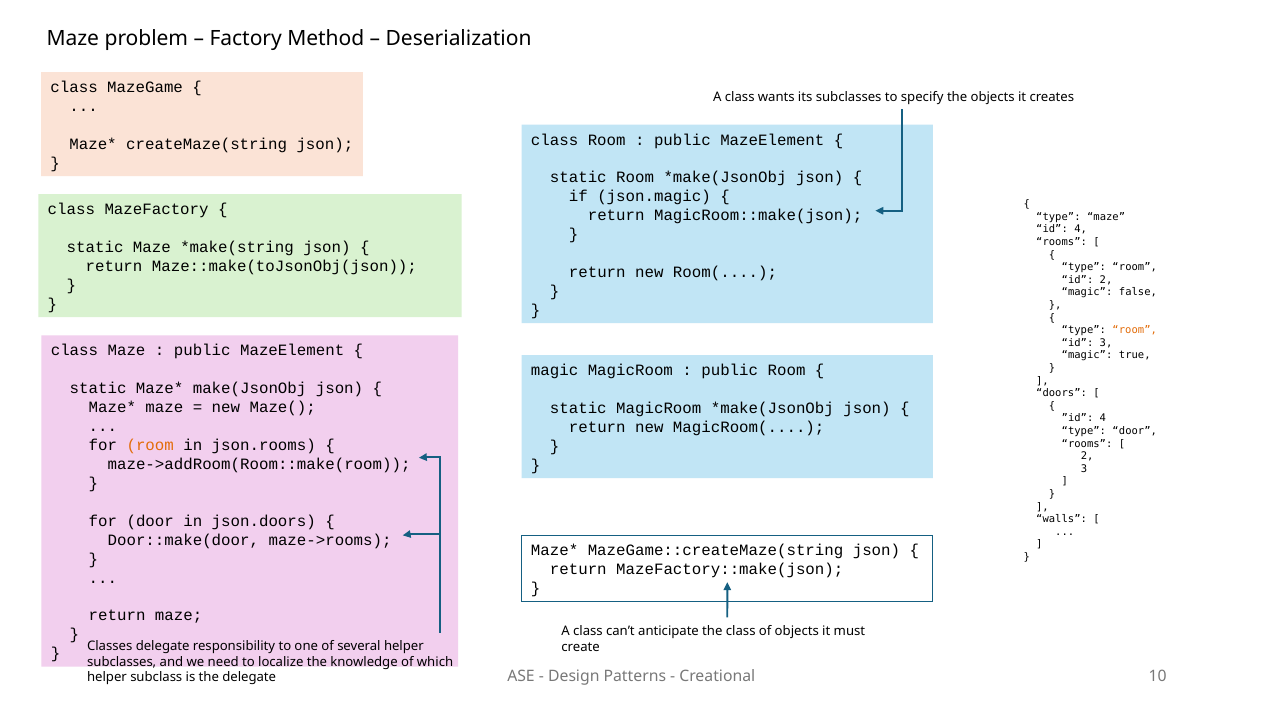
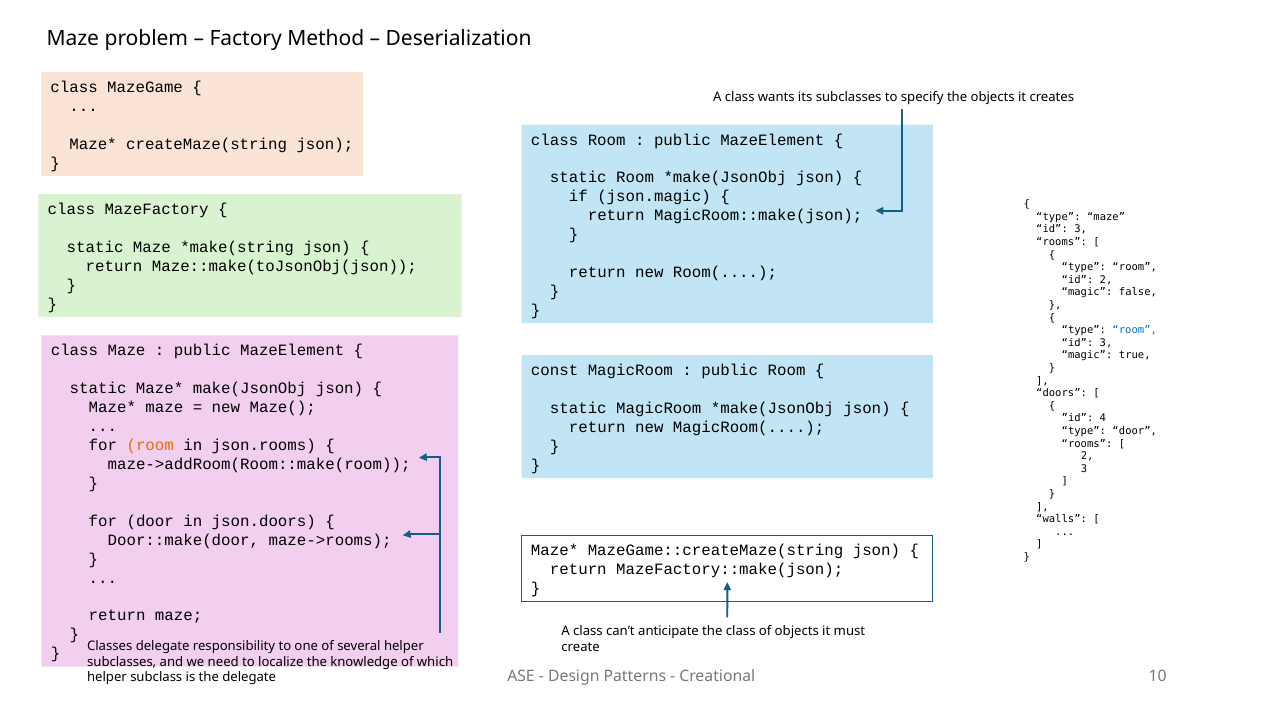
4 at (1081, 230): 4 -> 3
room at (1135, 330) colour: orange -> blue
magic at (555, 371): magic -> const
